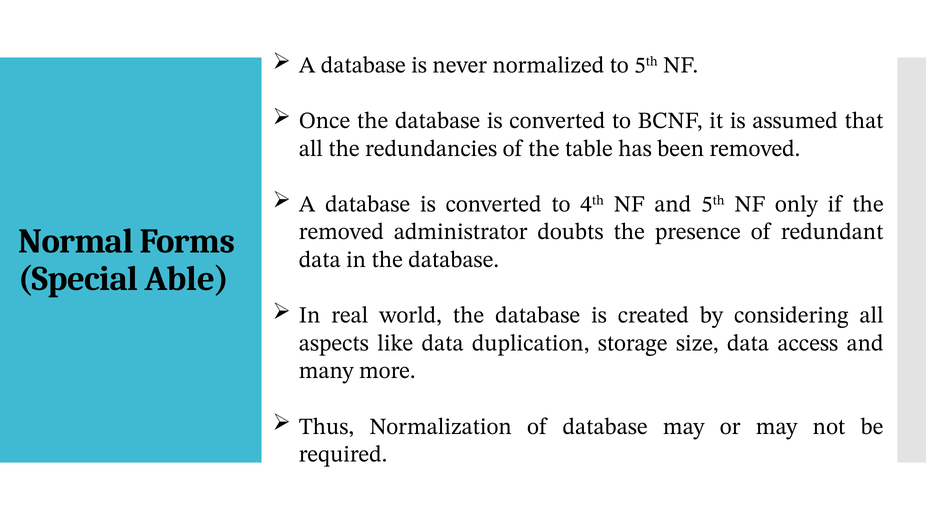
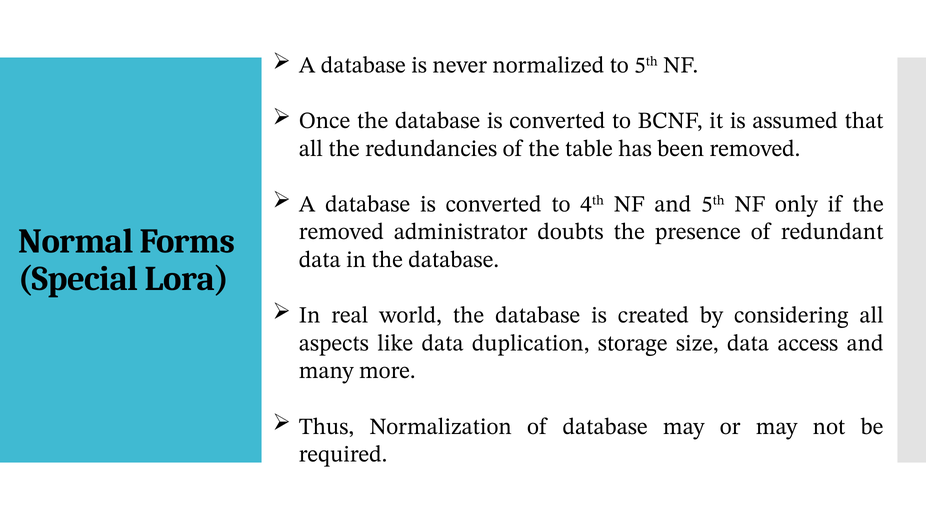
Able: Able -> Lora
